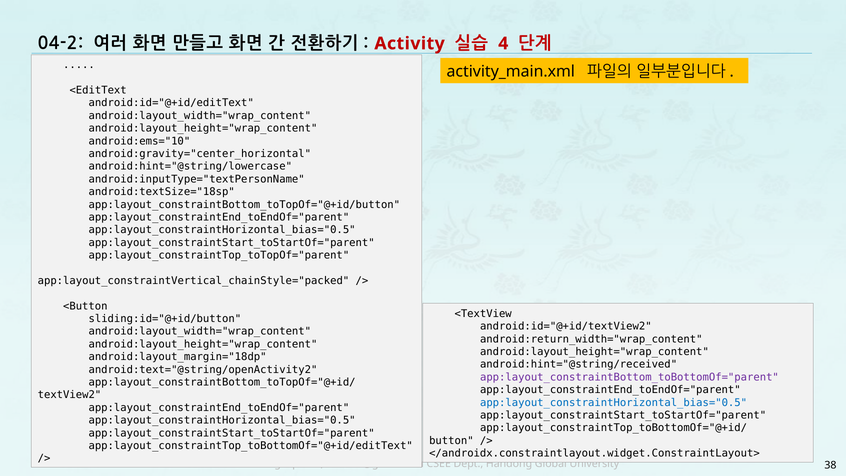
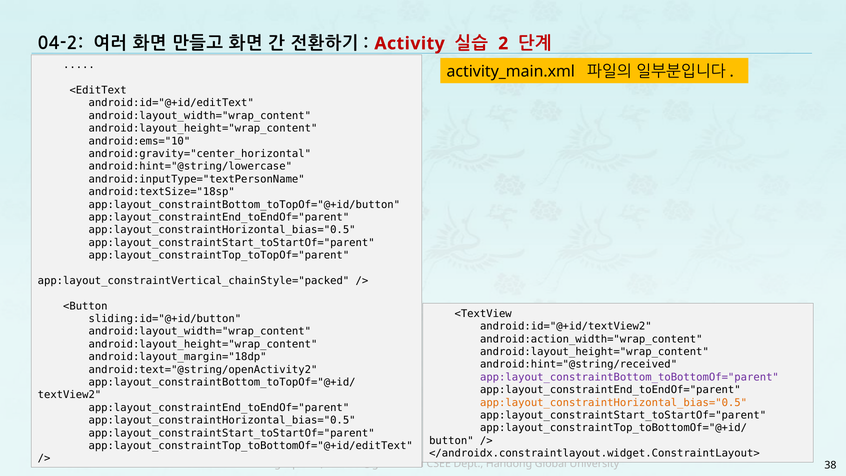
4: 4 -> 2
android:return_width="wrap_content: android:return_width="wrap_content -> android:action_width="wrap_content
app:layout_constraintHorizontal_bias="0.5 at (614, 402) colour: blue -> orange
